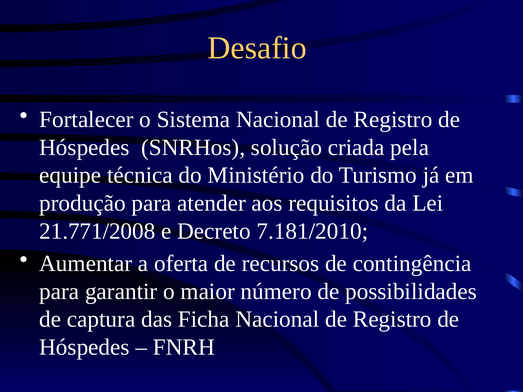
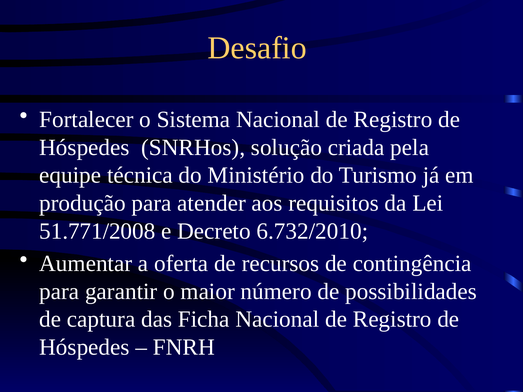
21.771/2008: 21.771/2008 -> 51.771/2008
7.181/2010: 7.181/2010 -> 6.732/2010
